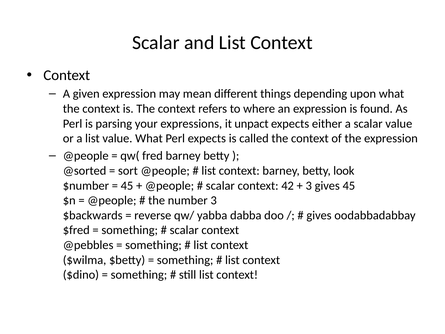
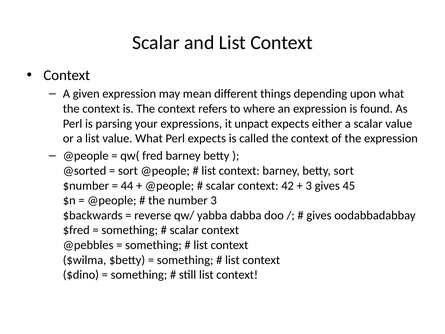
betty look: look -> sort
45 at (127, 185): 45 -> 44
